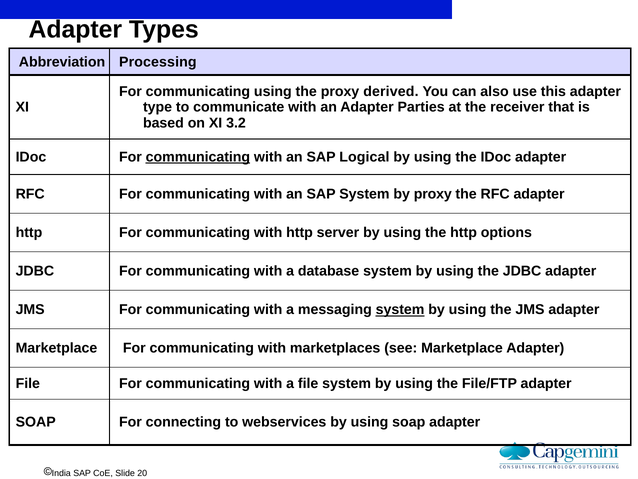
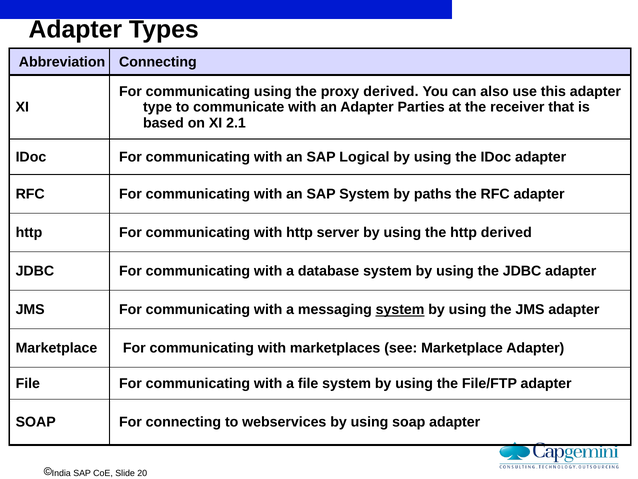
Abbreviation Processing: Processing -> Connecting
3.2: 3.2 -> 2.1
communicating at (198, 157) underline: present -> none
by proxy: proxy -> paths
http options: options -> derived
